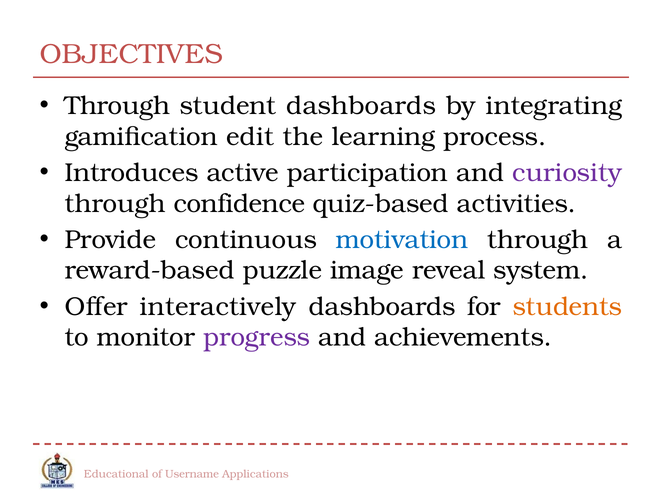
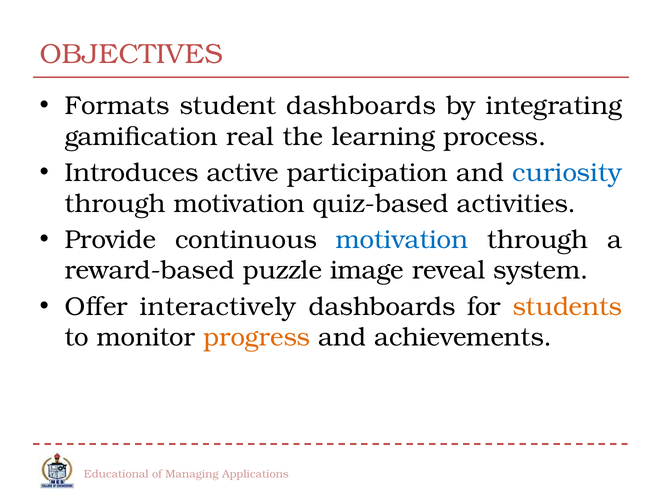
Through at (117, 106): Through -> Formats
edit: edit -> real
curiosity colour: purple -> blue
through confidence: confidence -> motivation
progress colour: purple -> orange
Username: Username -> Managing
